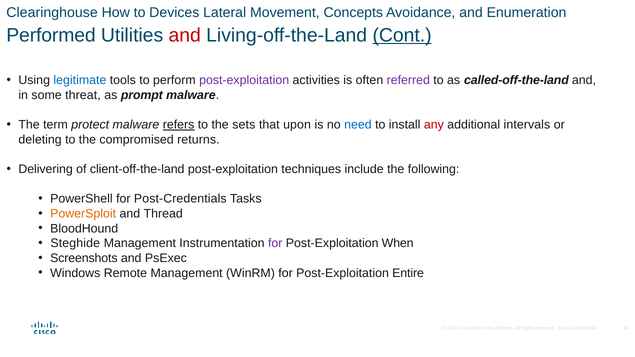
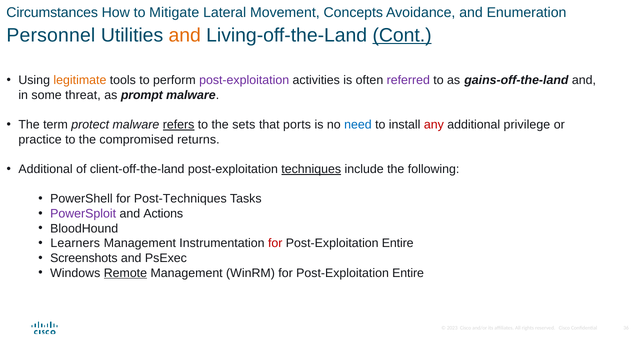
Clearinghouse: Clearinghouse -> Circumstances
Devices: Devices -> Mitigate
Performed: Performed -> Personnel
and at (185, 35) colour: red -> orange
legitimate colour: blue -> orange
called-off-the-land: called-off-the-land -> gains-off-the-land
upon: upon -> ports
intervals: intervals -> privilege
deleting: deleting -> practice
Delivering at (46, 169): Delivering -> Additional
techniques underline: none -> present
Post-Credentials: Post-Credentials -> Post-Techniques
PowerSploit colour: orange -> purple
Thread: Thread -> Actions
Steghide: Steghide -> Learners
for at (275, 243) colour: purple -> red
When at (398, 243): When -> Entire
Remote underline: none -> present
